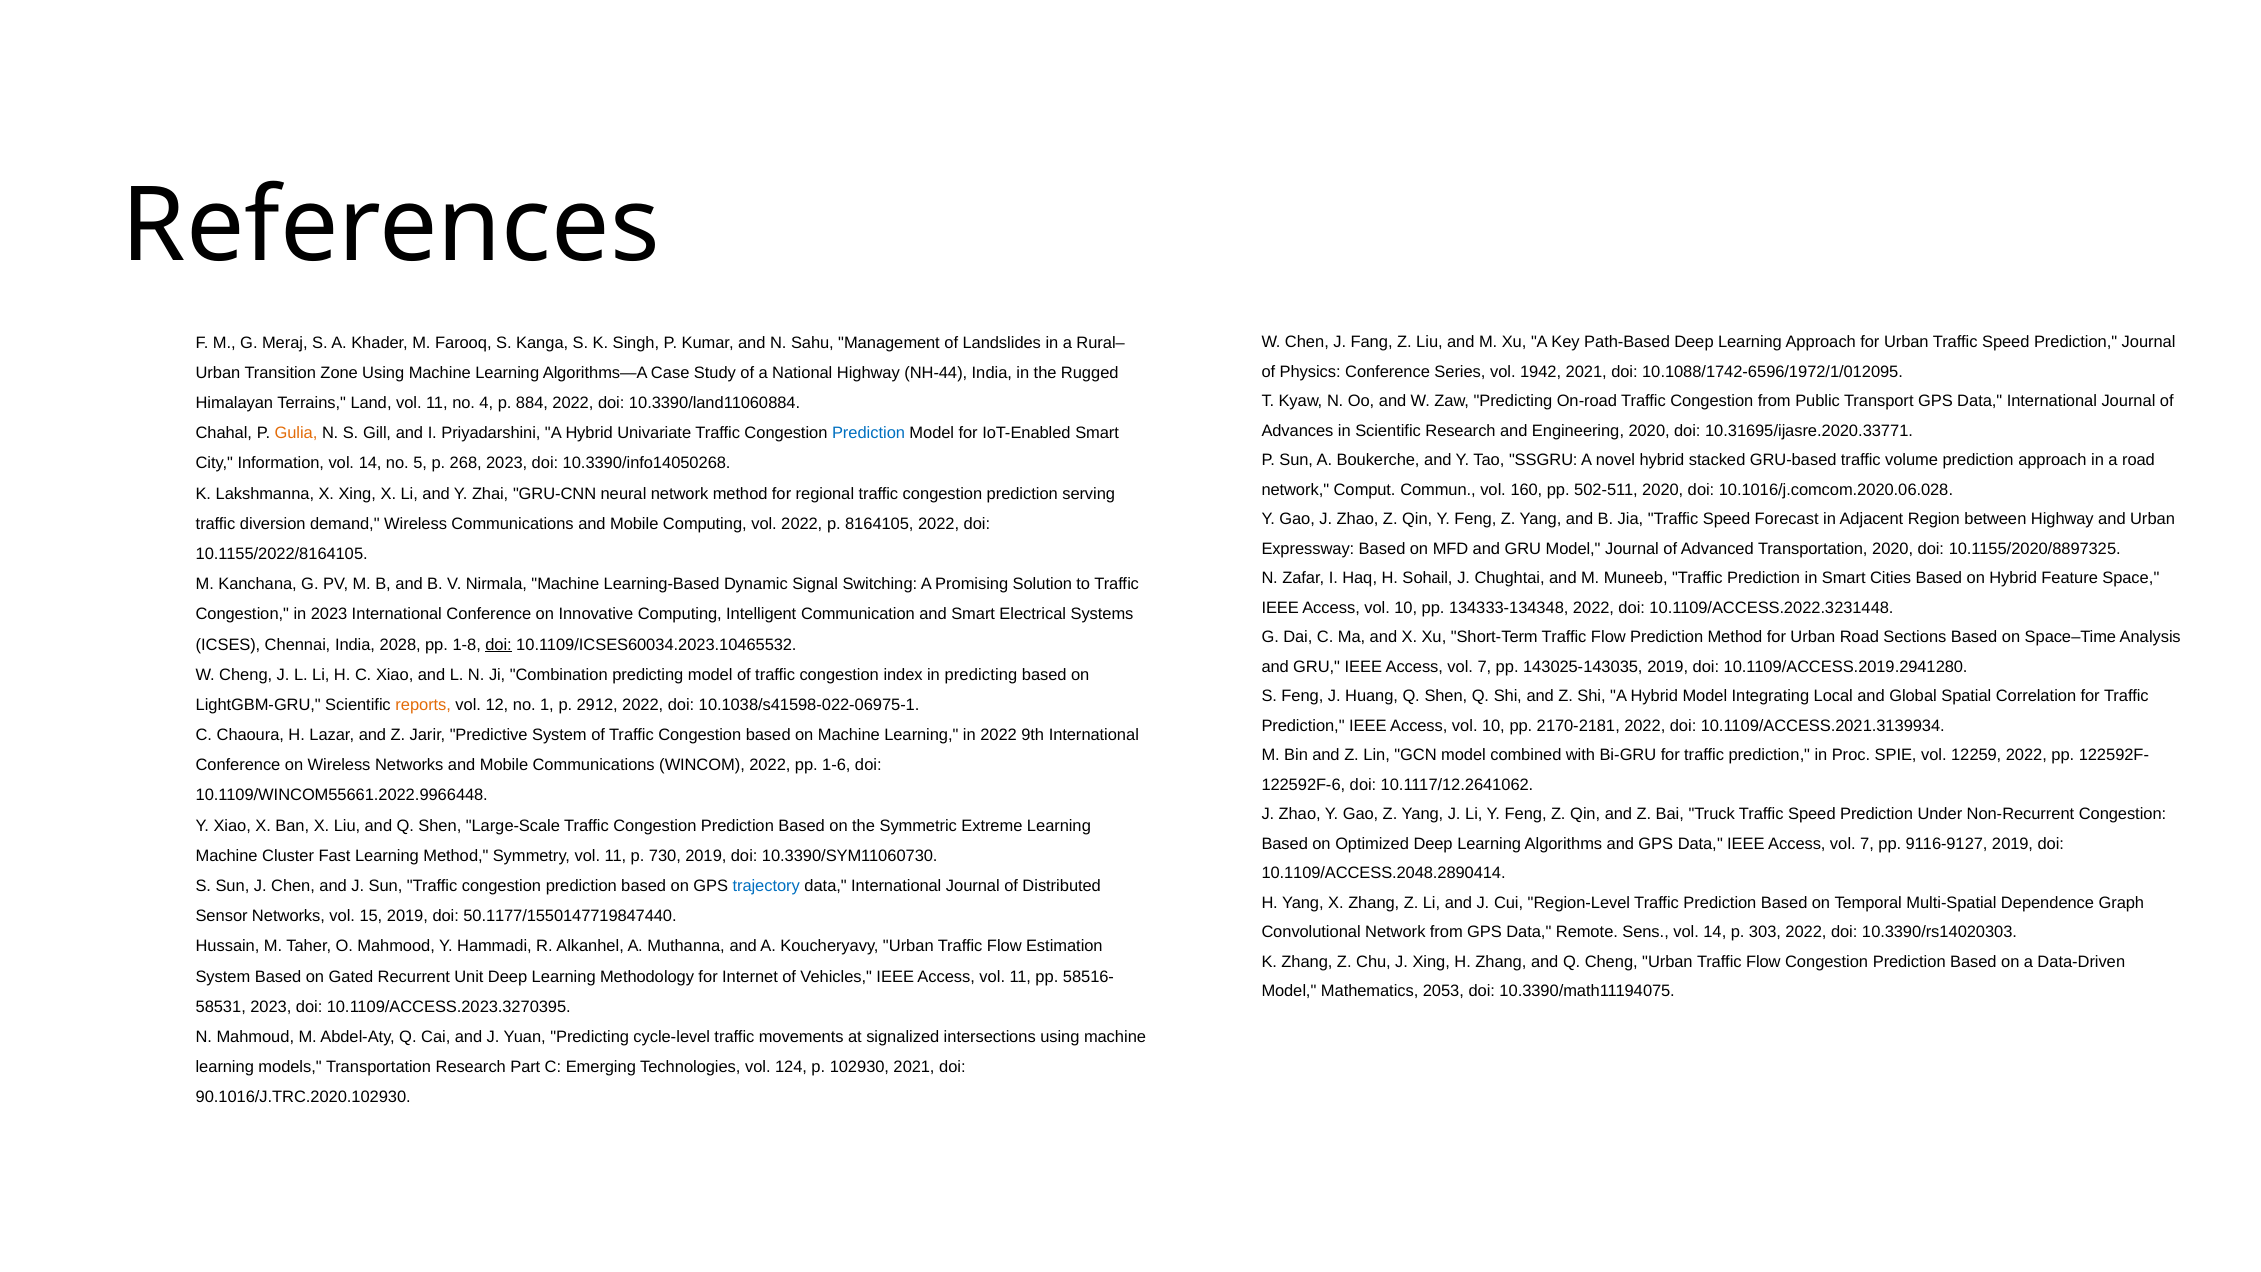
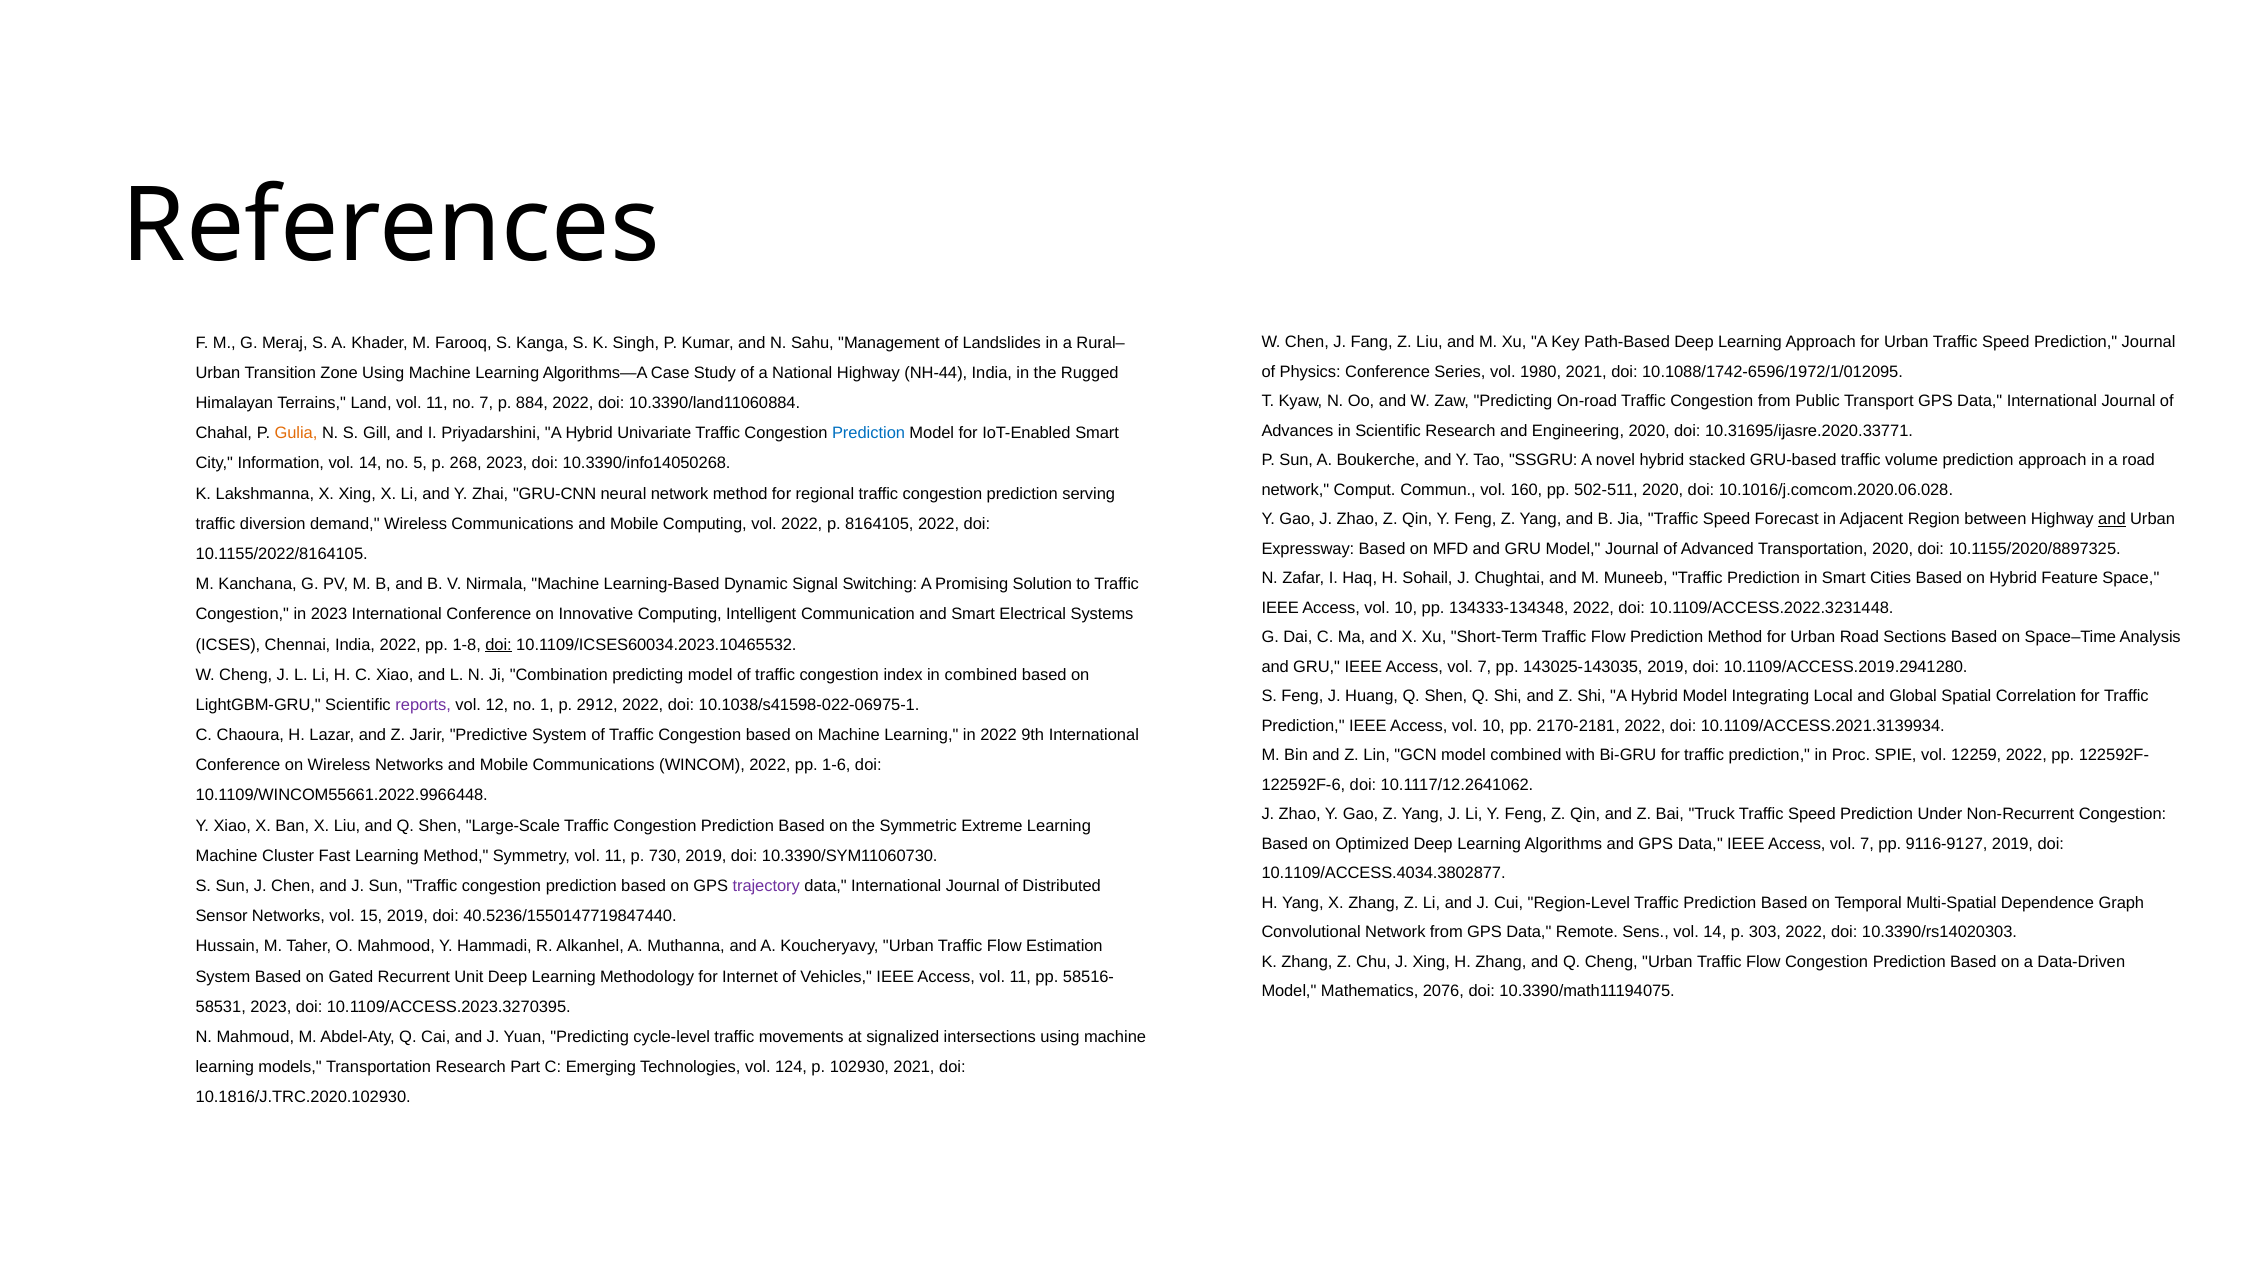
1942: 1942 -> 1980
no 4: 4 -> 7
and at (2112, 519) underline: none -> present
India 2028: 2028 -> 2022
in predicting: predicting -> combined
reports colour: orange -> purple
10.1109/ACCESS.2048.2890414: 10.1109/ACCESS.2048.2890414 -> 10.1109/ACCESS.4034.3802877
trajectory colour: blue -> purple
50.1177/1550147719847440: 50.1177/1550147719847440 -> 40.5236/1550147719847440
2053: 2053 -> 2076
90.1016/J.TRC.2020.102930: 90.1016/J.TRC.2020.102930 -> 10.1816/J.TRC.2020.102930
